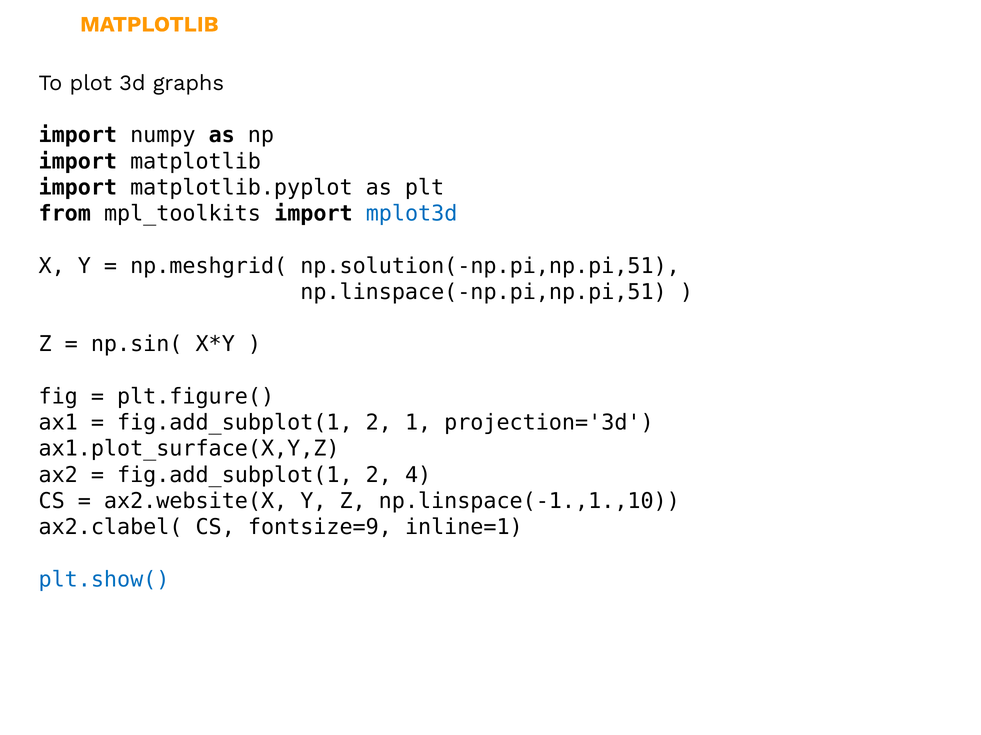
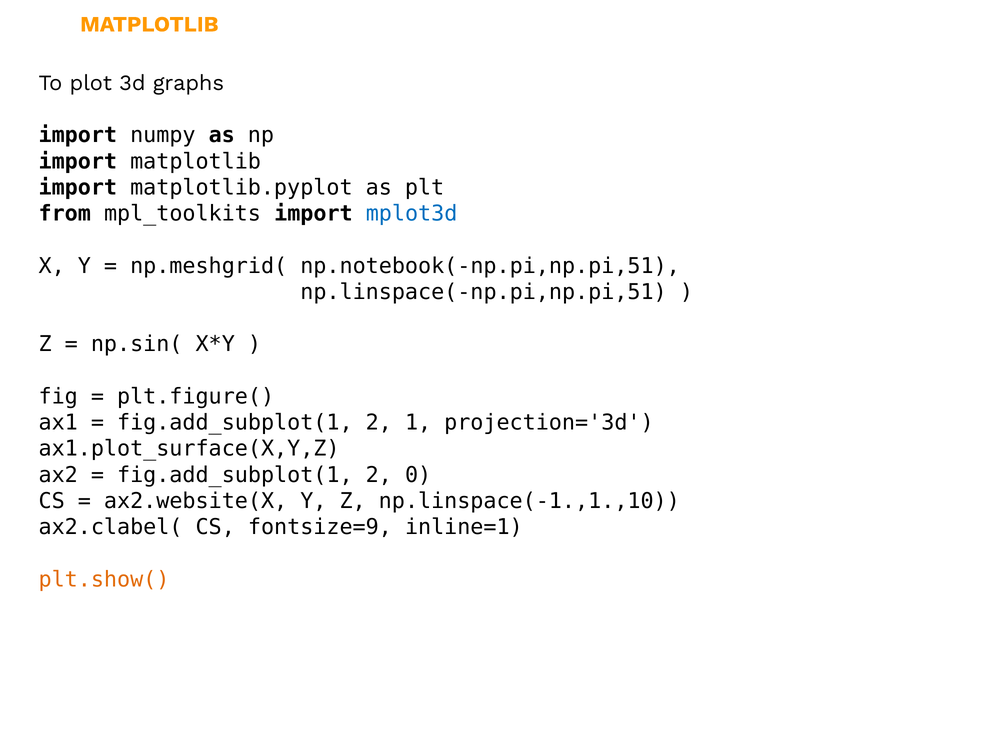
np.solution(-np.pi,np.pi,51: np.solution(-np.pi,np.pi,51 -> np.notebook(-np.pi,np.pi,51
4: 4 -> 0
plt.show( colour: blue -> orange
